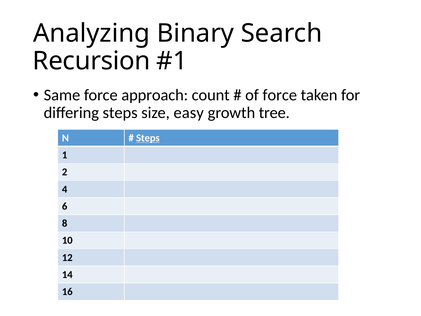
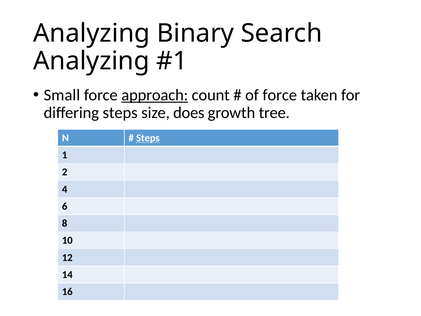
Recursion at (92, 61): Recursion -> Analyzing
Same: Same -> Small
approach underline: none -> present
easy: easy -> does
